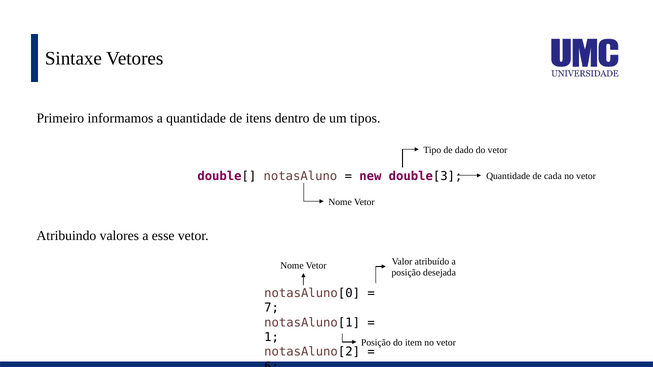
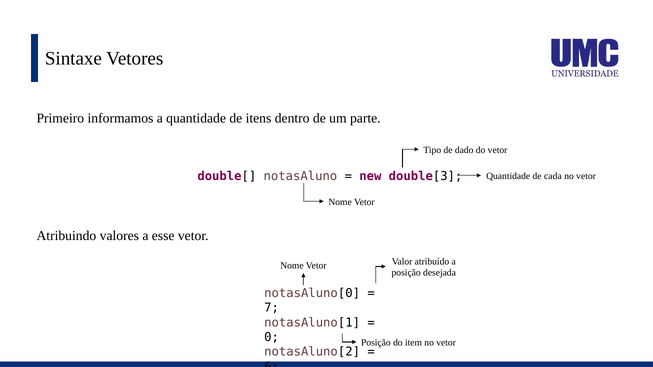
tipos: tipos -> parte
1: 1 -> 0
